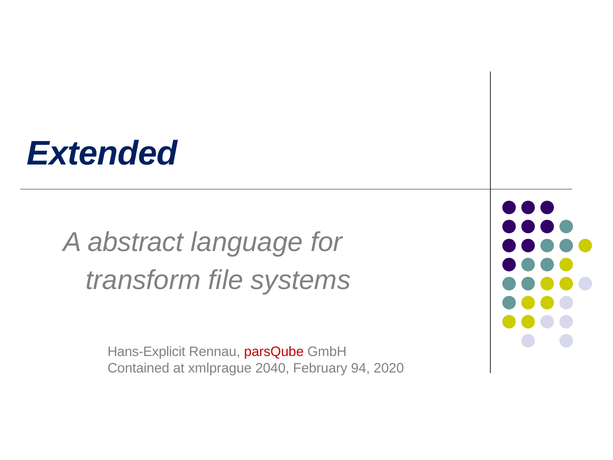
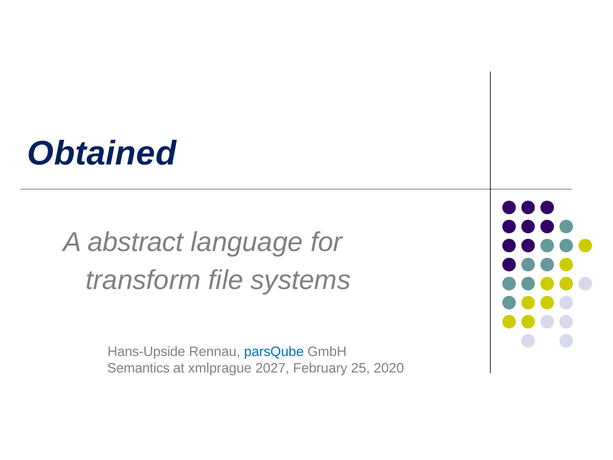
Extended: Extended -> Obtained
Hans-Explicit: Hans-Explicit -> Hans-Upside
parsQube colour: red -> blue
Contained: Contained -> Semantics
2040: 2040 -> 2027
94: 94 -> 25
